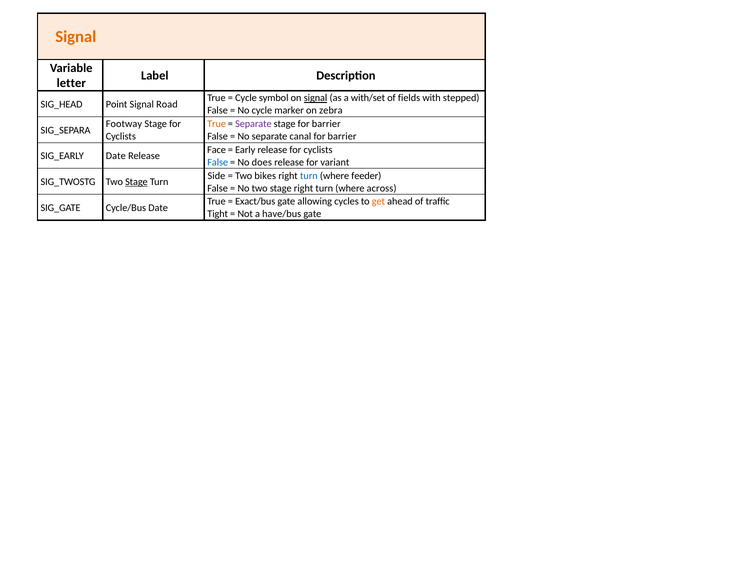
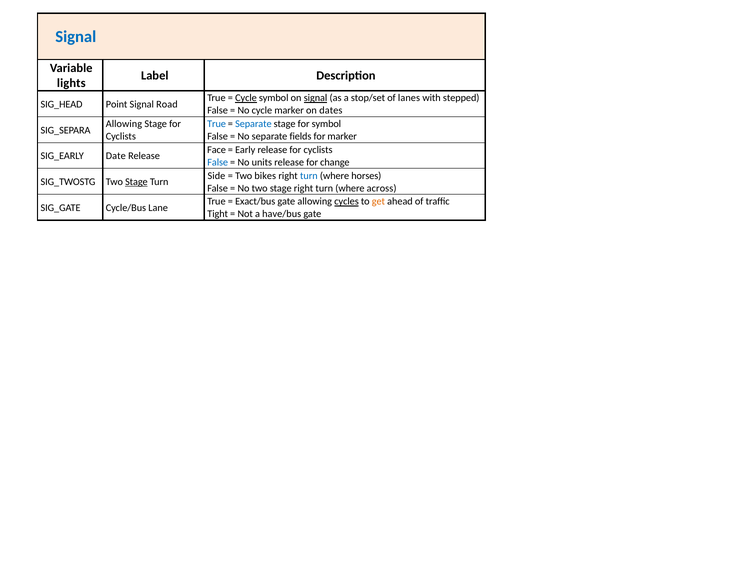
Signal at (76, 37) colour: orange -> blue
letter: letter -> lights
Cycle at (246, 98) underline: none -> present
with/set: with/set -> stop/set
fields: fields -> lanes
zebra: zebra -> dates
Footway at (124, 124): Footway -> Allowing
True at (217, 124) colour: orange -> blue
Separate at (253, 124) colour: purple -> blue
stage for barrier: barrier -> symbol
canal: canal -> fields
barrier at (342, 136): barrier -> marker
does: does -> units
variant: variant -> change
feeder: feeder -> horses
cycles underline: none -> present
Cycle/Bus Date: Date -> Lane
